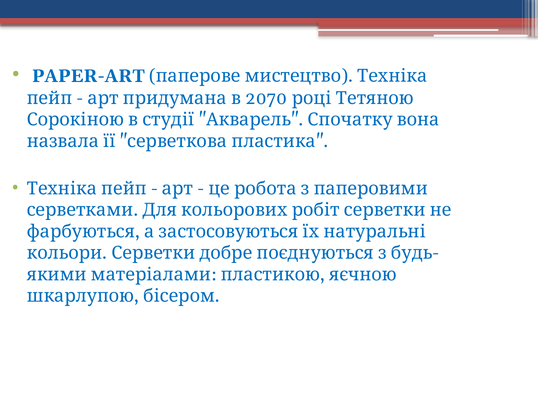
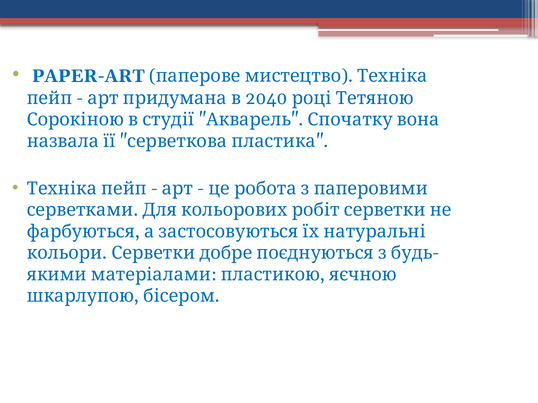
2070: 2070 -> 2040
